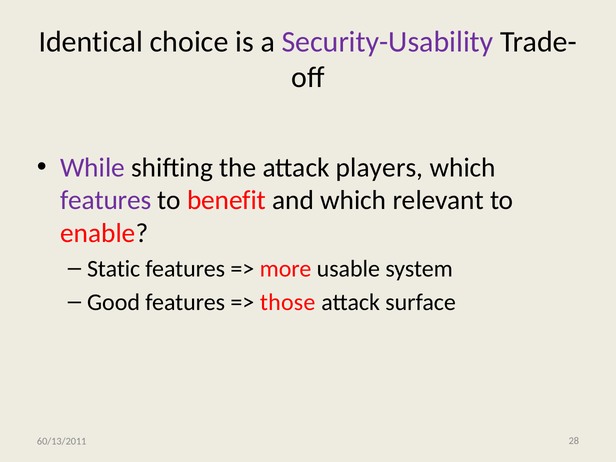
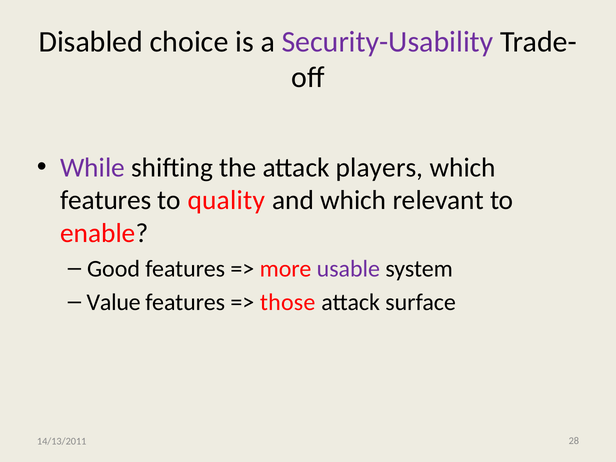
Identical: Identical -> Disabled
features at (106, 200) colour: purple -> black
benefit: benefit -> quality
Static: Static -> Good
usable colour: black -> purple
Good: Good -> Value
60/13/2011: 60/13/2011 -> 14/13/2011
